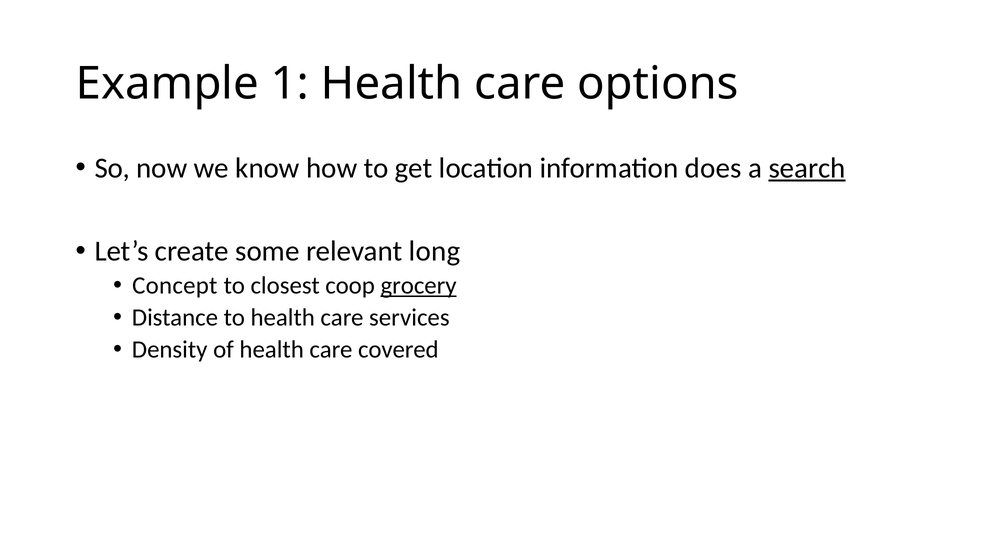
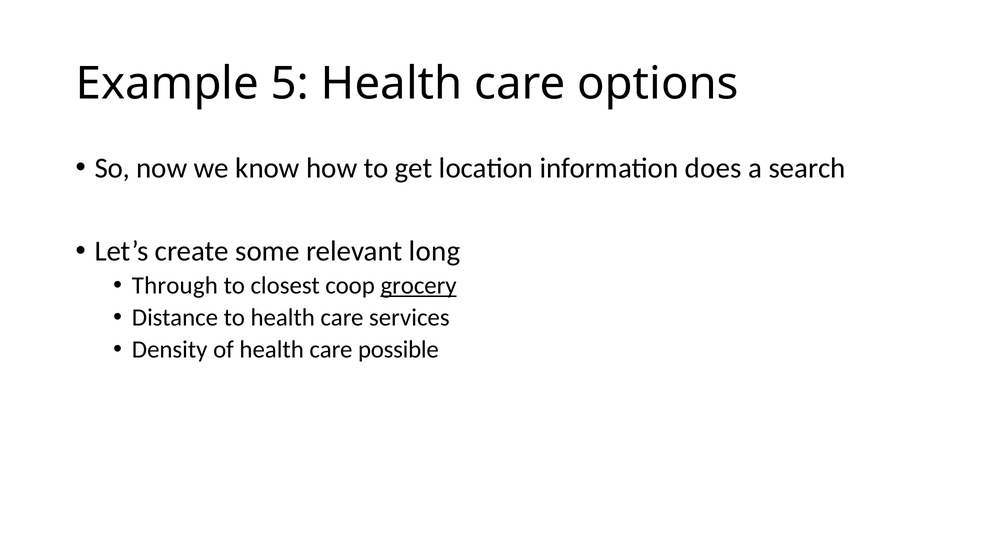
1: 1 -> 5
search underline: present -> none
Concept: Concept -> Through
covered: covered -> possible
